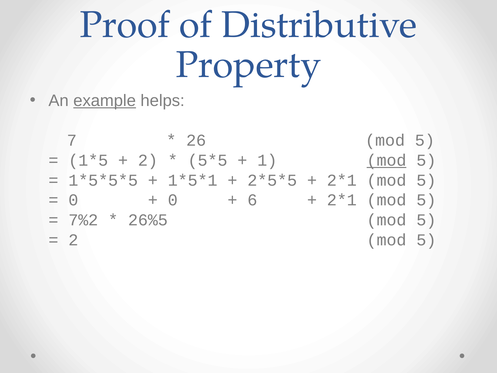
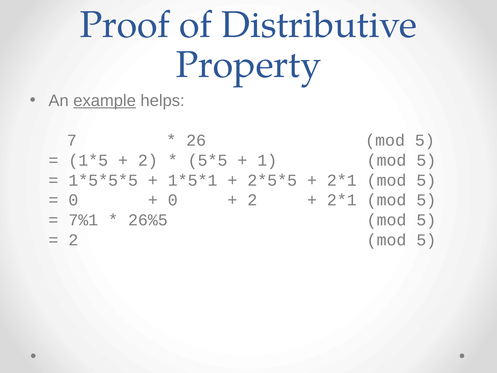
mod at (387, 160) underline: present -> none
6 at (252, 200): 6 -> 2
7%2: 7%2 -> 7%1
